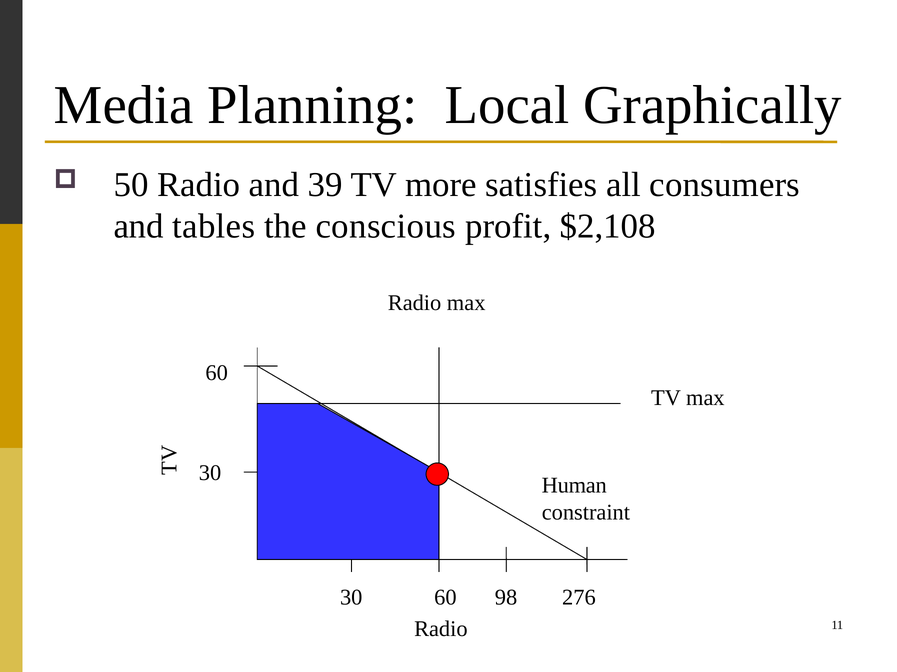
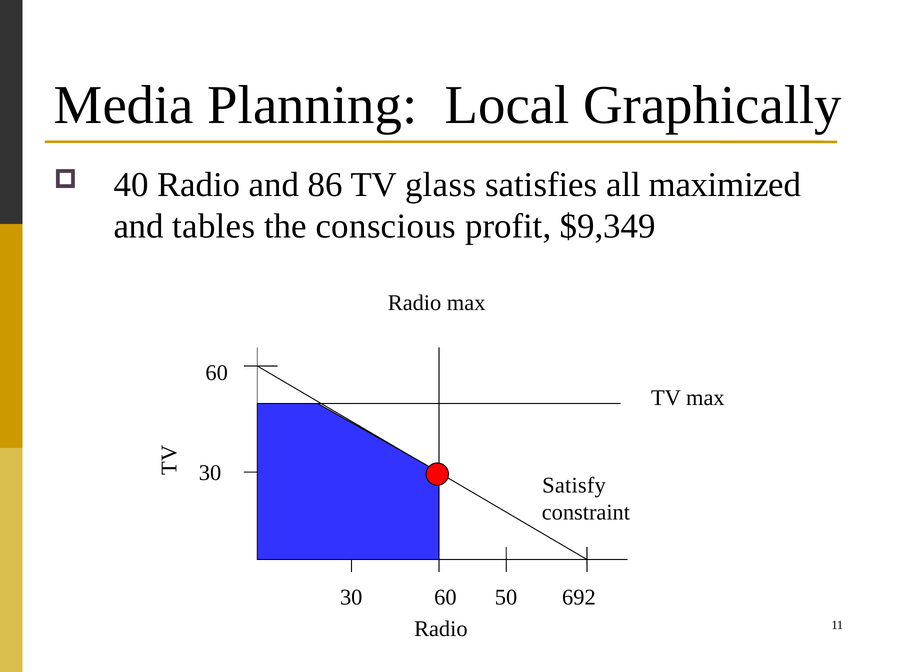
50: 50 -> 40
39: 39 -> 86
more: more -> glass
consumers: consumers -> maximized
$2,108: $2,108 -> $9,349
Human: Human -> Satisfy
98: 98 -> 50
276: 276 -> 692
